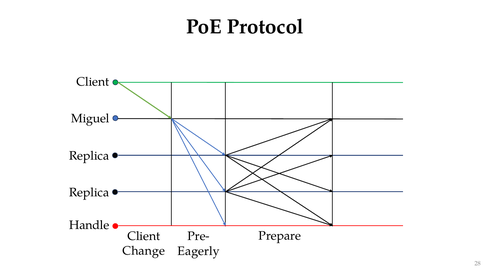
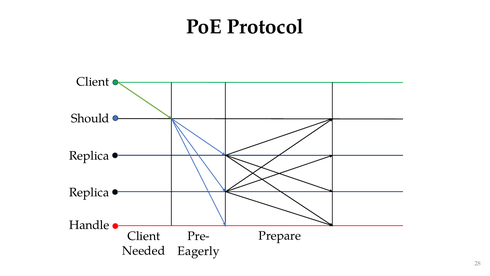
Miguel: Miguel -> Should
Change: Change -> Needed
